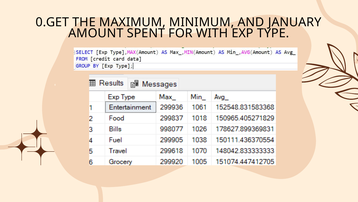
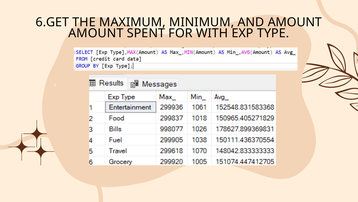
0.GET: 0.GET -> 6.GET
AND JANUARY: JANUARY -> AMOUNT
